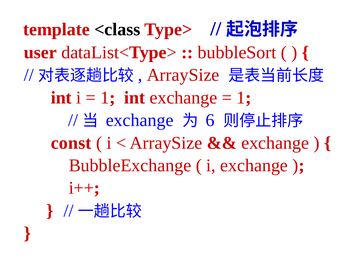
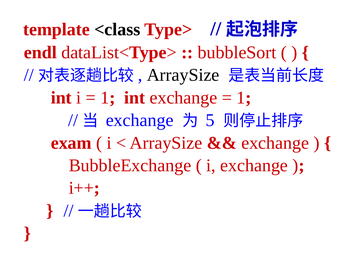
user: user -> endl
ArraySize at (183, 75) colour: red -> black
6: 6 -> 5
const: const -> exam
